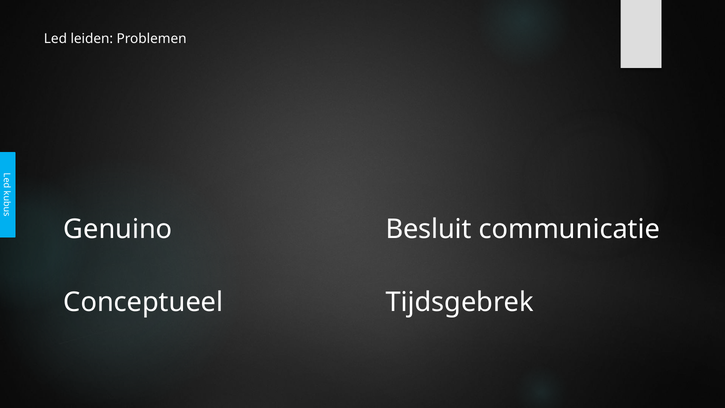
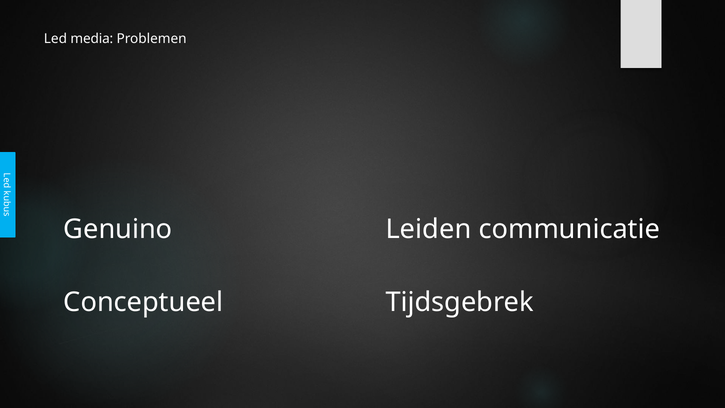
leiden: leiden -> media
Besluit: Besluit -> Leiden
